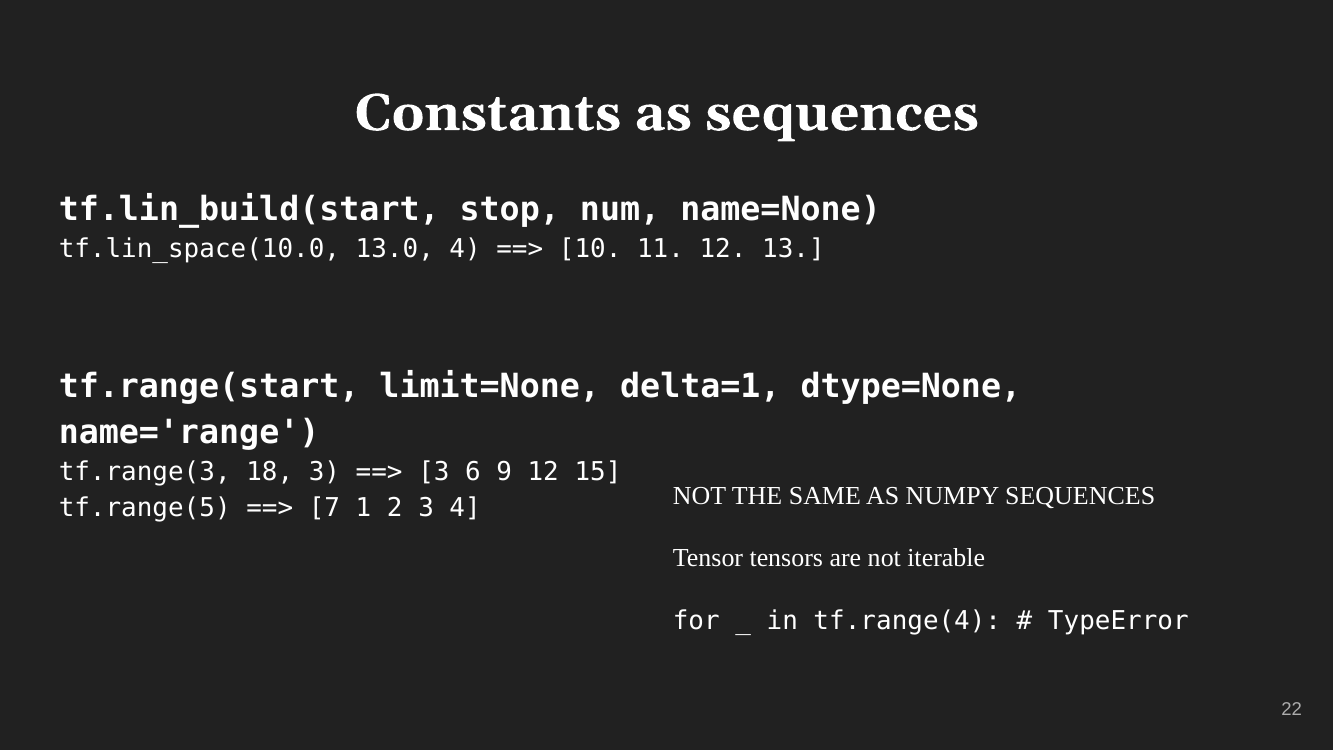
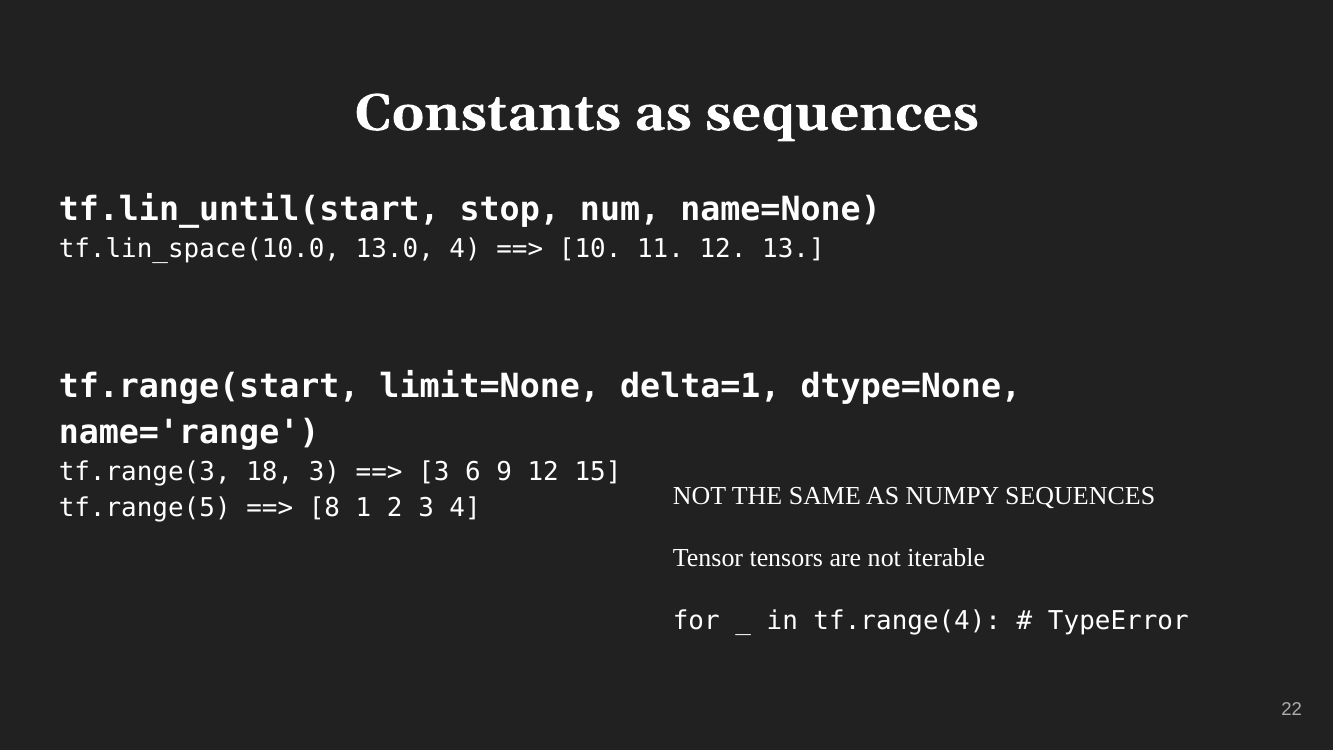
tf.lin_build(start: tf.lin_build(start -> tf.lin_until(start
7: 7 -> 8
